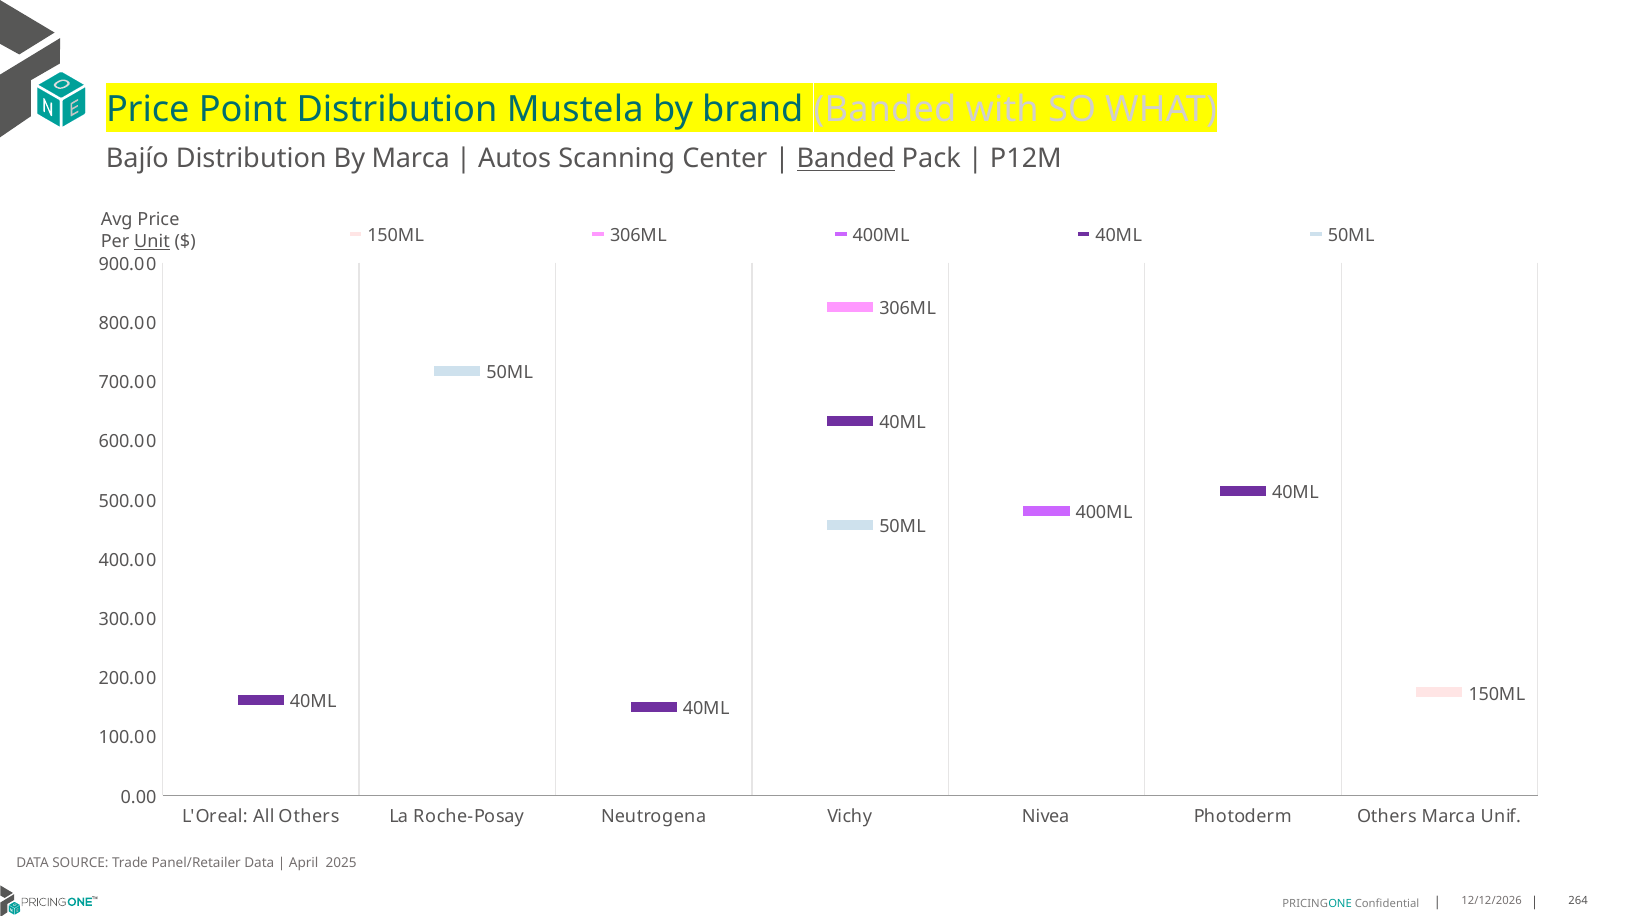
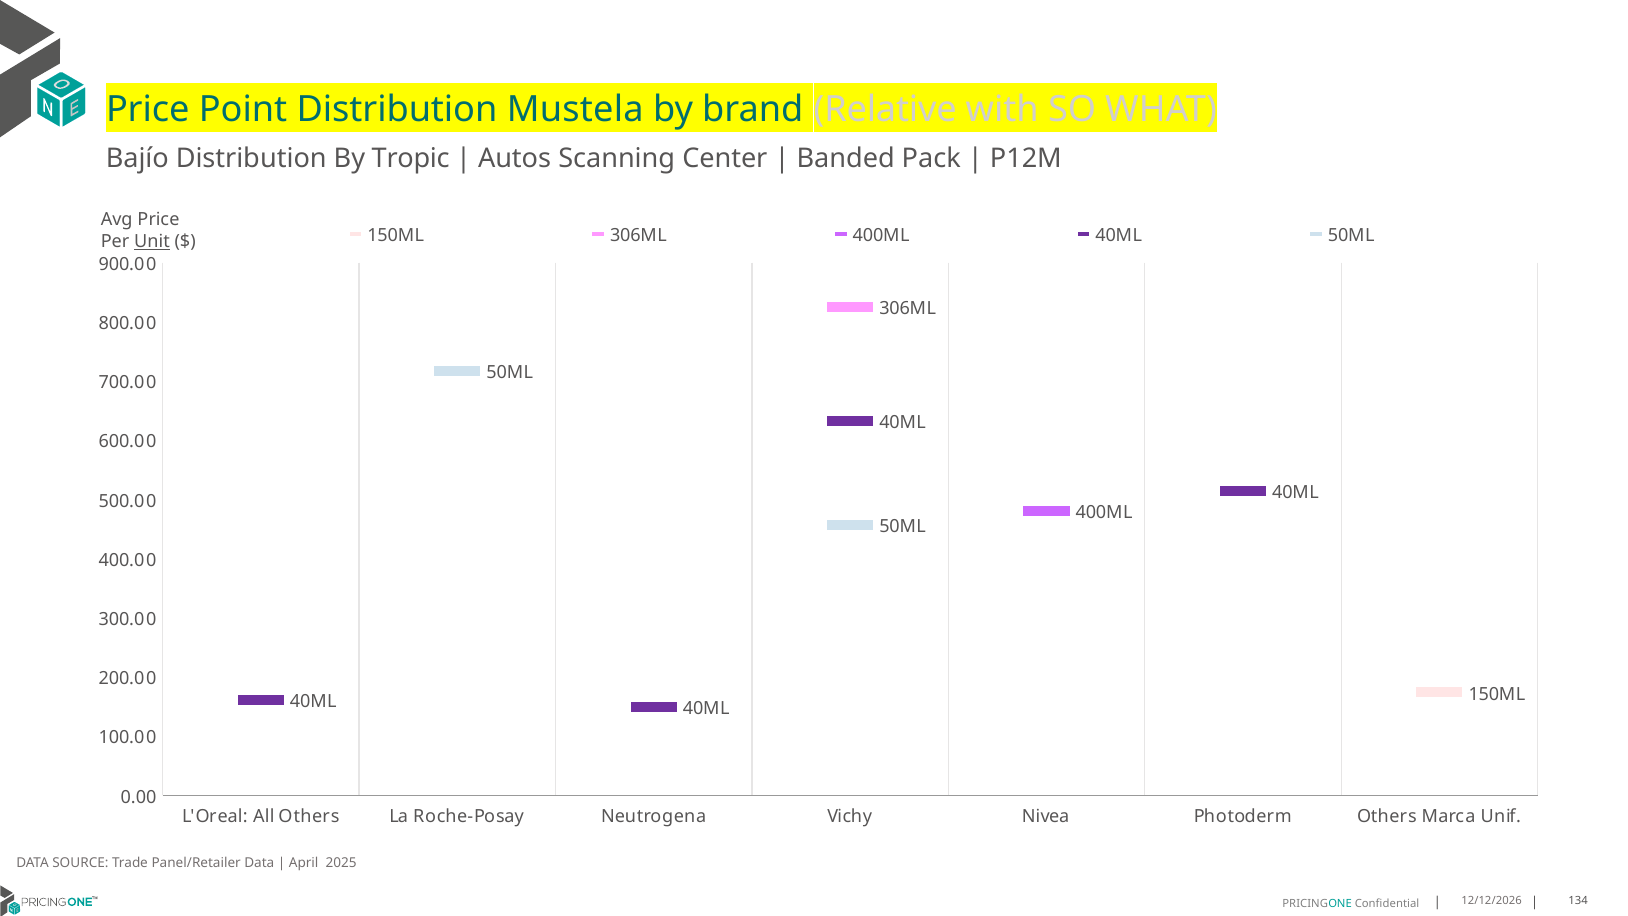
brand Banded: Banded -> Relative
By Marca: Marca -> Tropic
Banded at (846, 159) underline: present -> none
264: 264 -> 134
